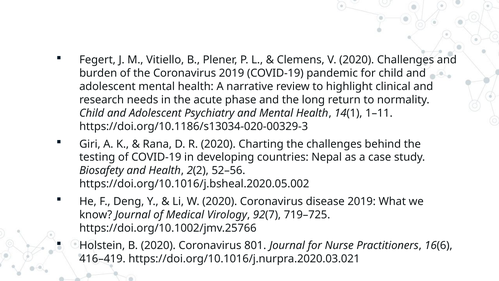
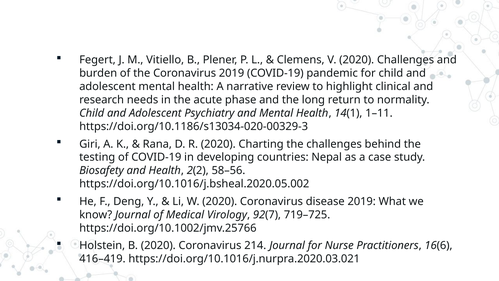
52–56: 52–56 -> 58–56
801: 801 -> 214
